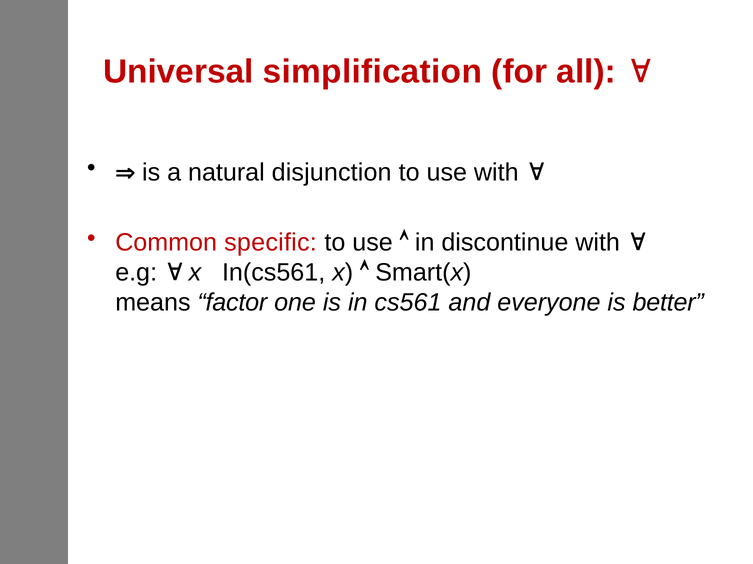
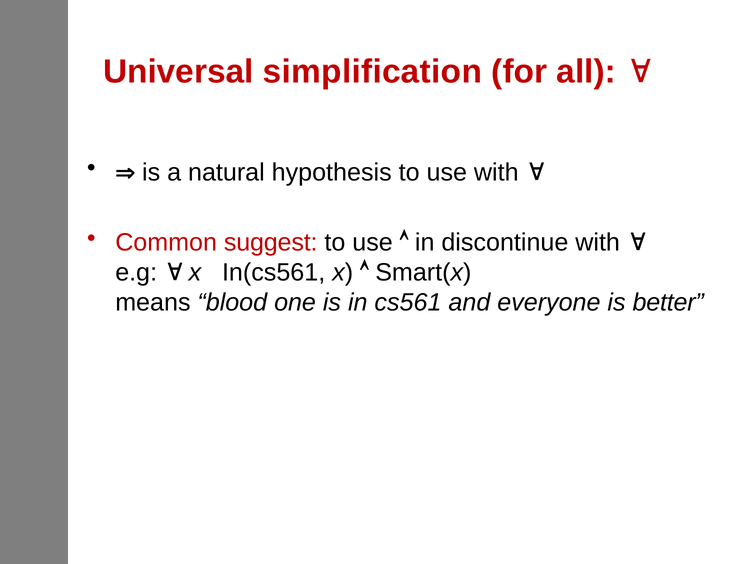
disjunction: disjunction -> hypothesis
specific: specific -> suggest
factor: factor -> blood
